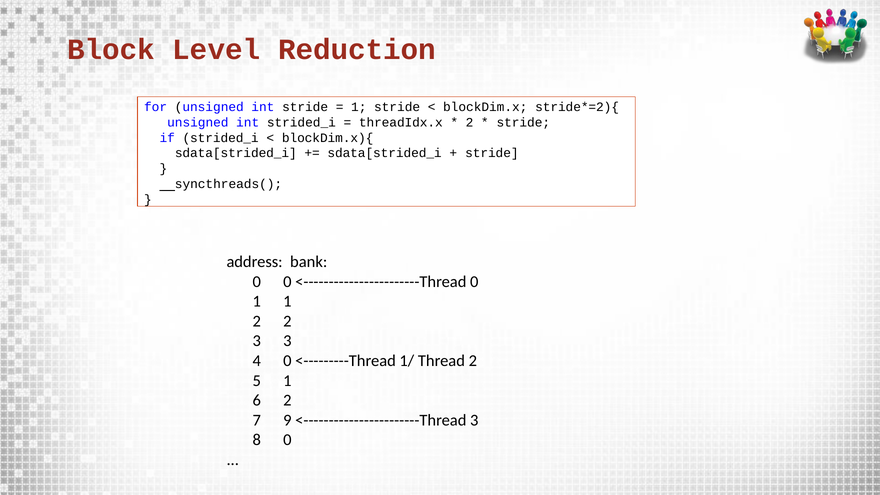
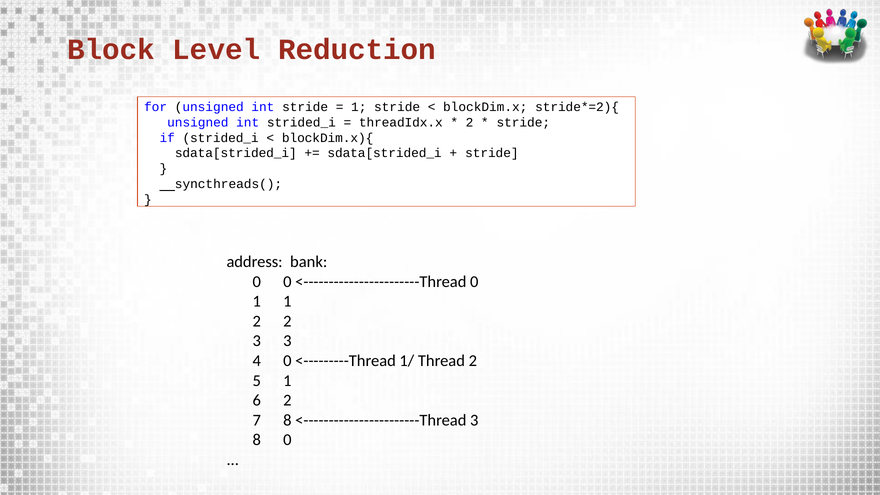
7 9: 9 -> 8
